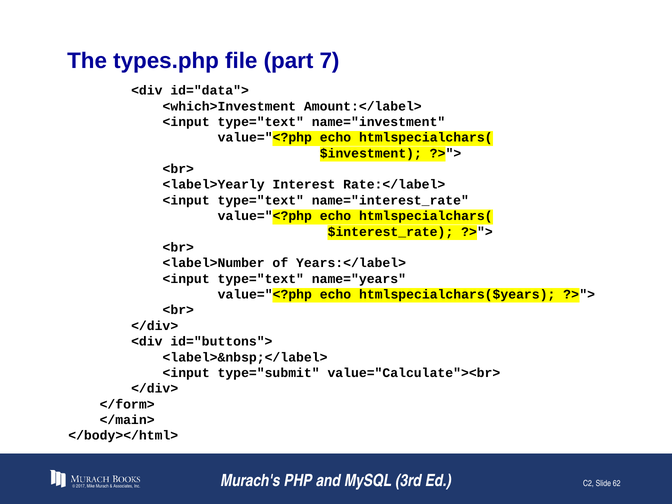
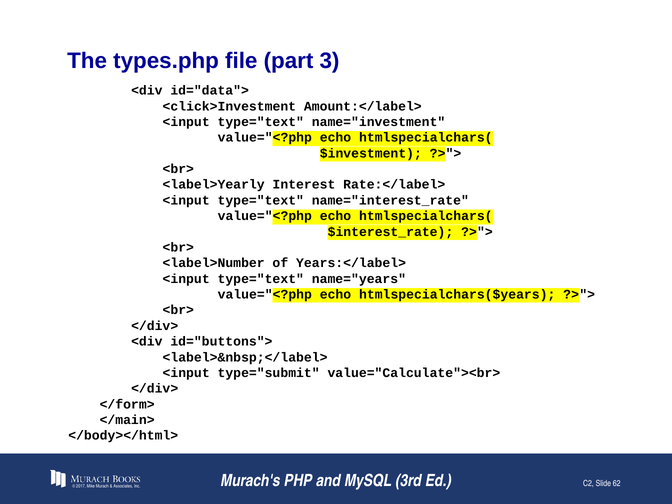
7: 7 -> 3
<which>Investment: <which>Investment -> <click>Investment
